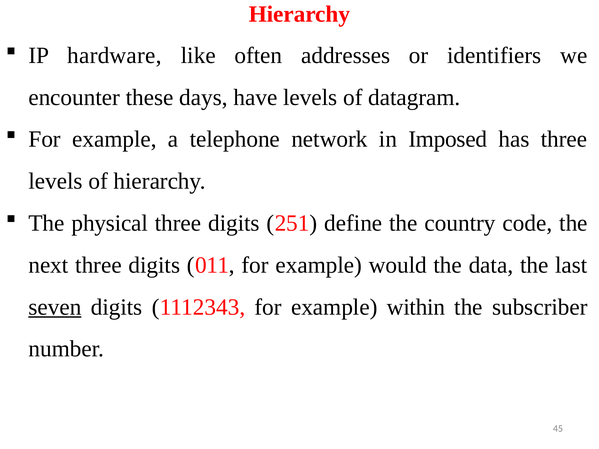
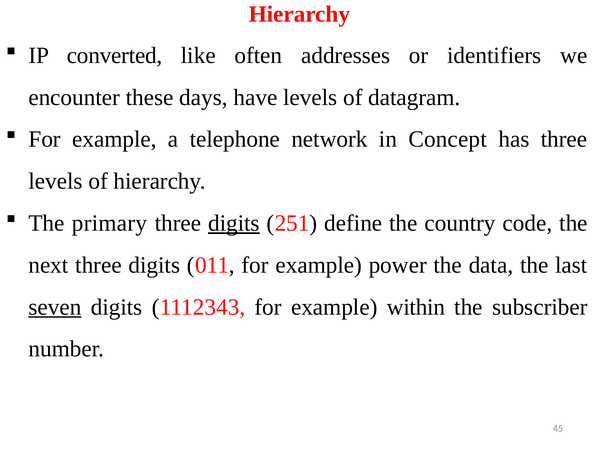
hardware: hardware -> converted
Imposed: Imposed -> Concept
physical: physical -> primary
digits at (234, 223) underline: none -> present
would: would -> power
